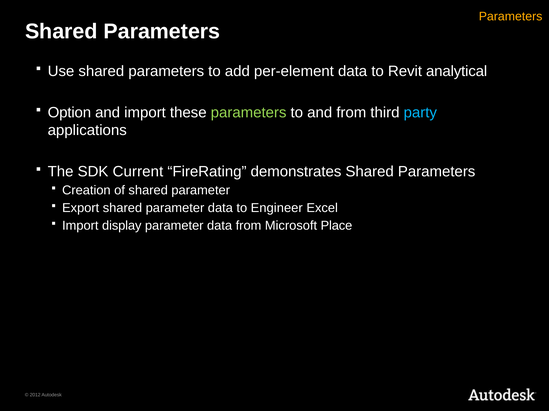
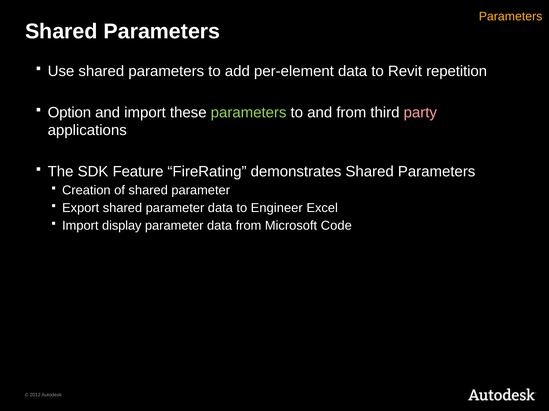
analytical: analytical -> repetition
party colour: light blue -> pink
Current: Current -> Feature
Place: Place -> Code
